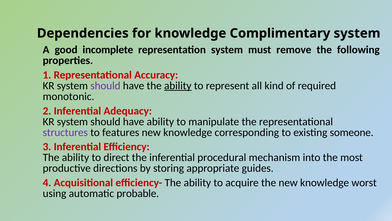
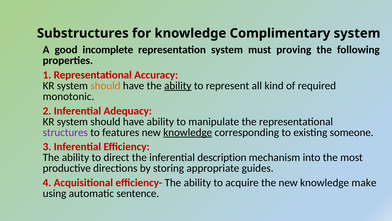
Dependencies: Dependencies -> Substructures
remove: remove -> proving
should at (105, 85) colour: purple -> orange
knowledge at (188, 132) underline: none -> present
procedural: procedural -> description
worst: worst -> make
probable: probable -> sentence
